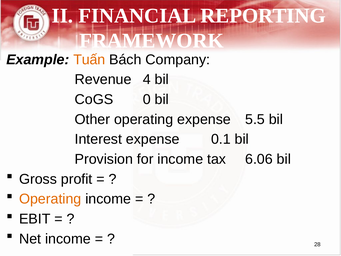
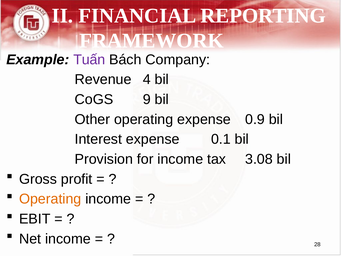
Tuấn colour: orange -> purple
0: 0 -> 9
5.5: 5.5 -> 0.9
6.06: 6.06 -> 3.08
